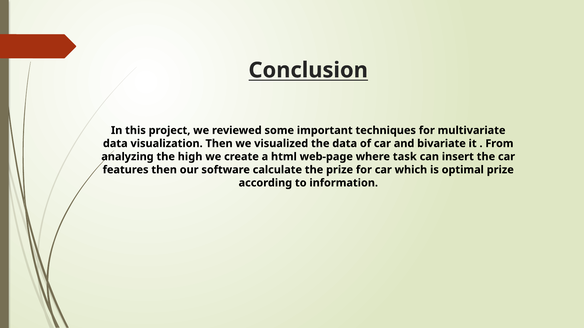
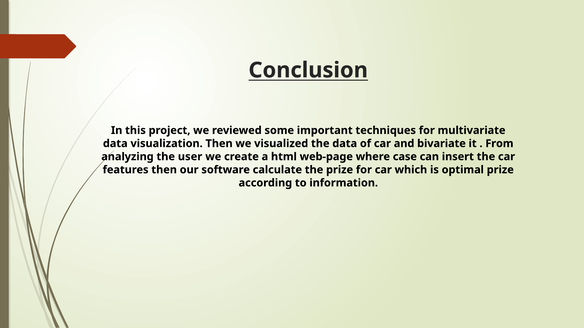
high: high -> user
task: task -> case
